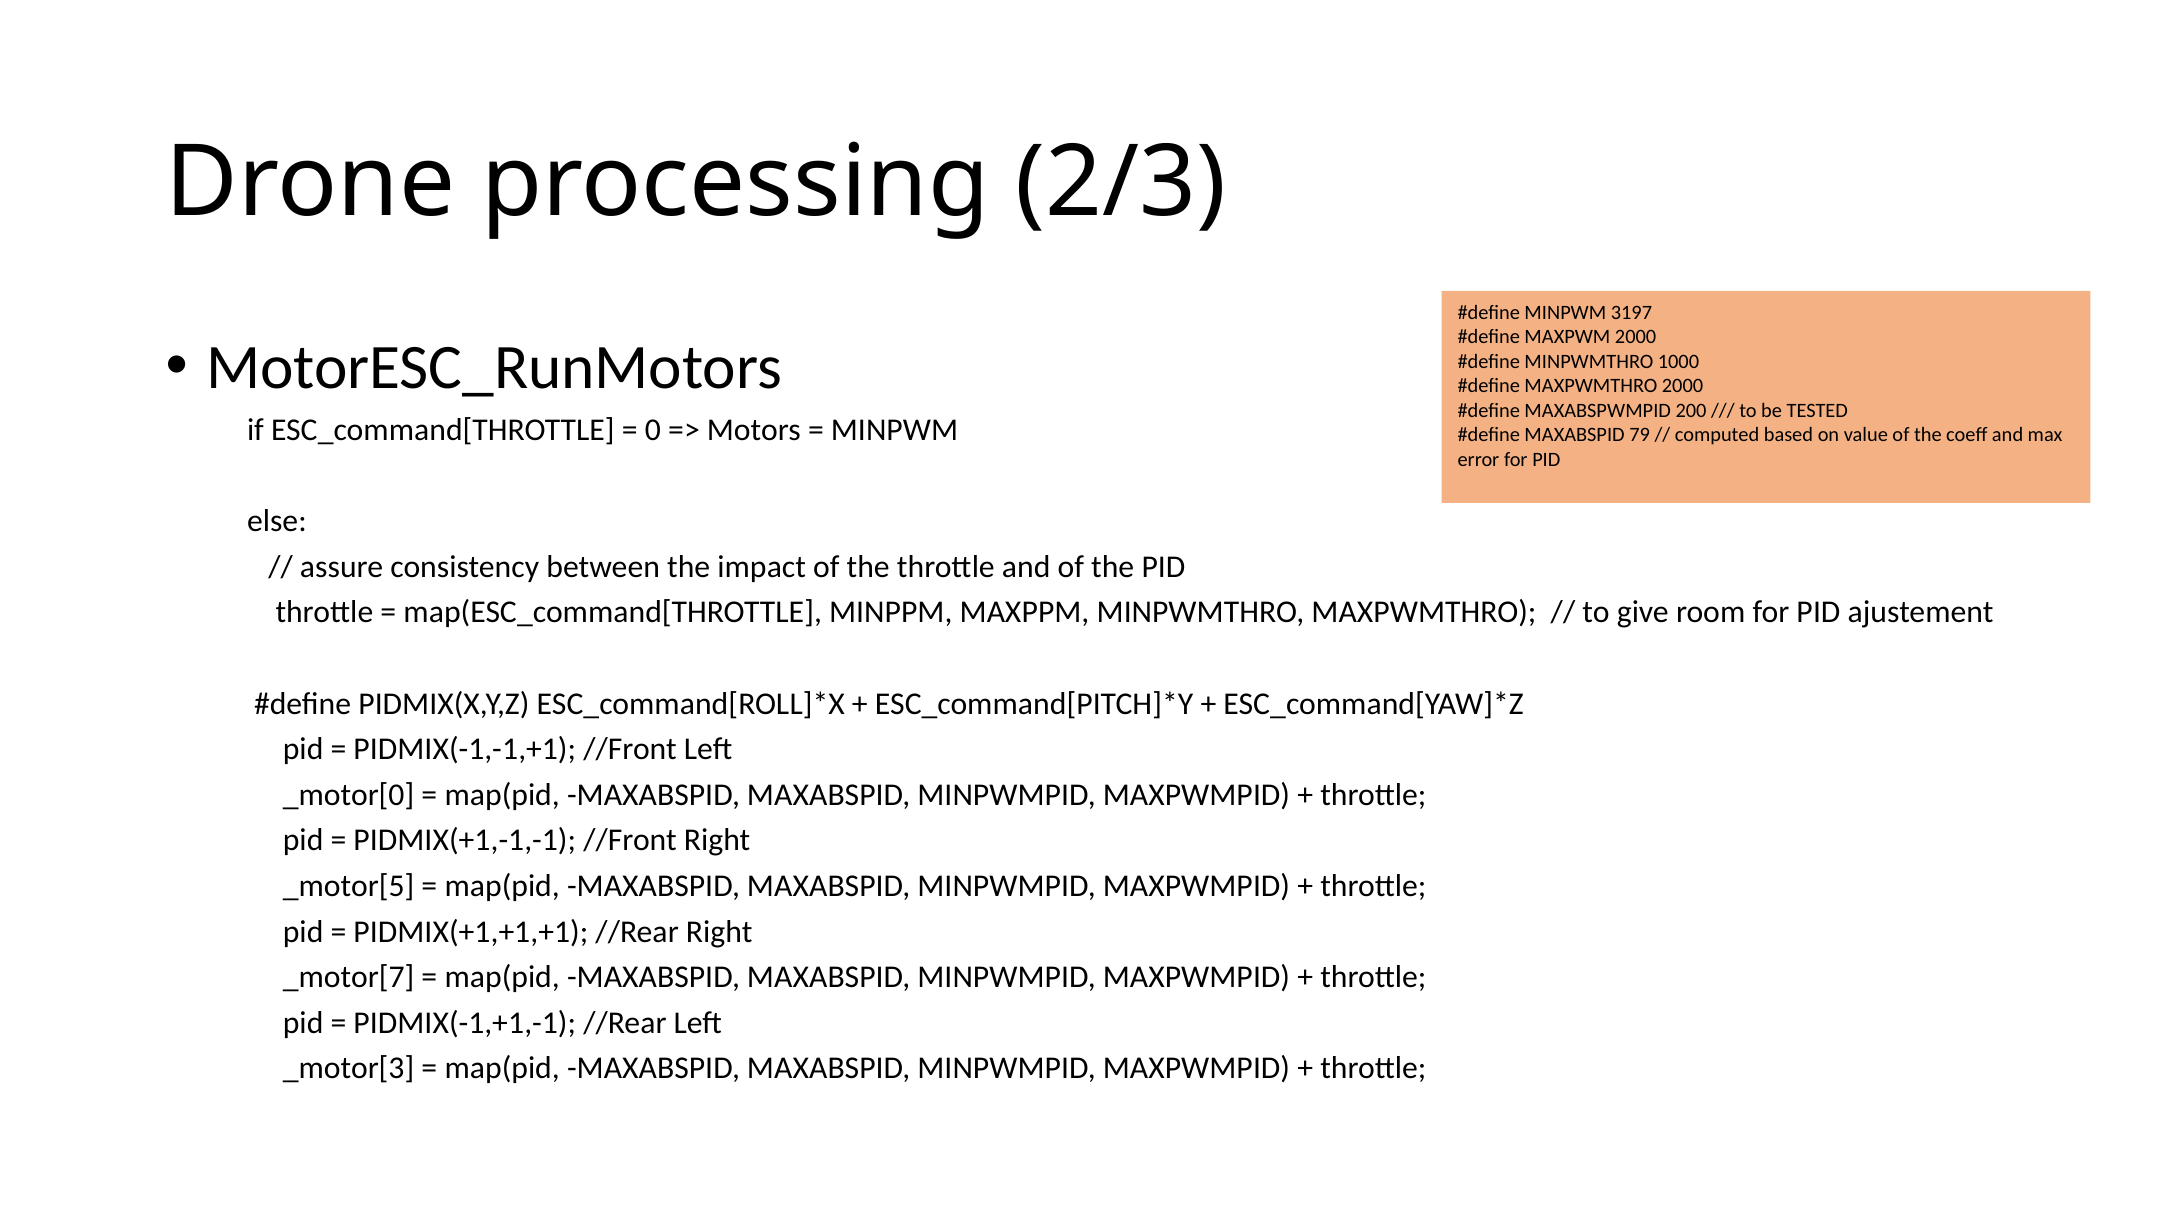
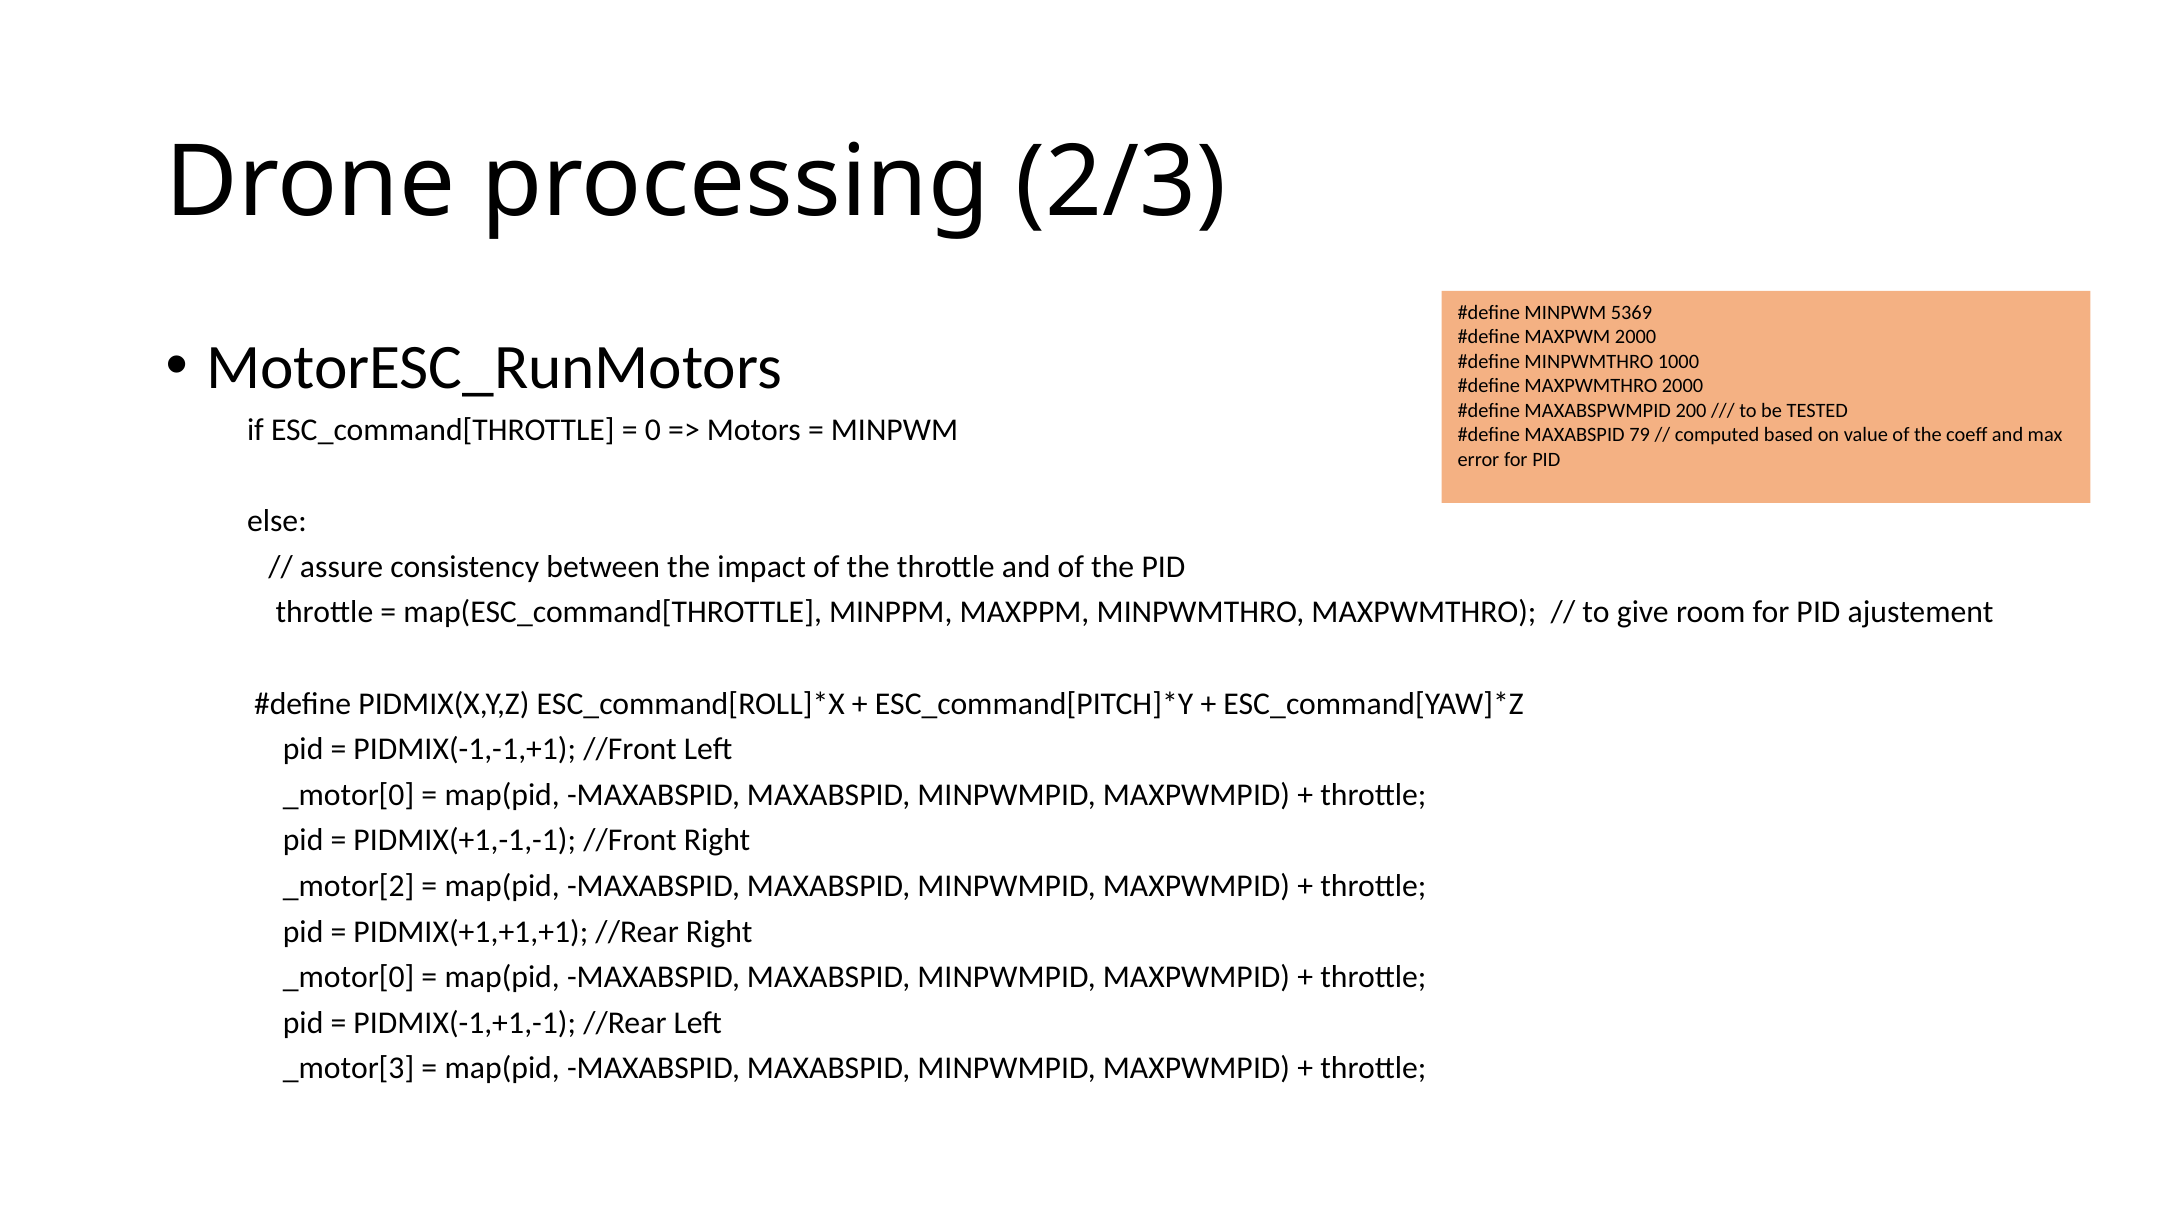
3197: 3197 -> 5369
_motor[5: _motor[5 -> _motor[2
_motor[7 at (349, 977): _motor[7 -> _motor[0
